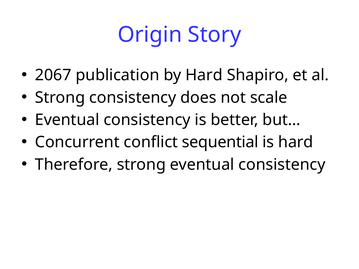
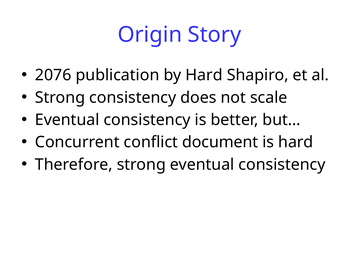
2067: 2067 -> 2076
sequential: sequential -> document
